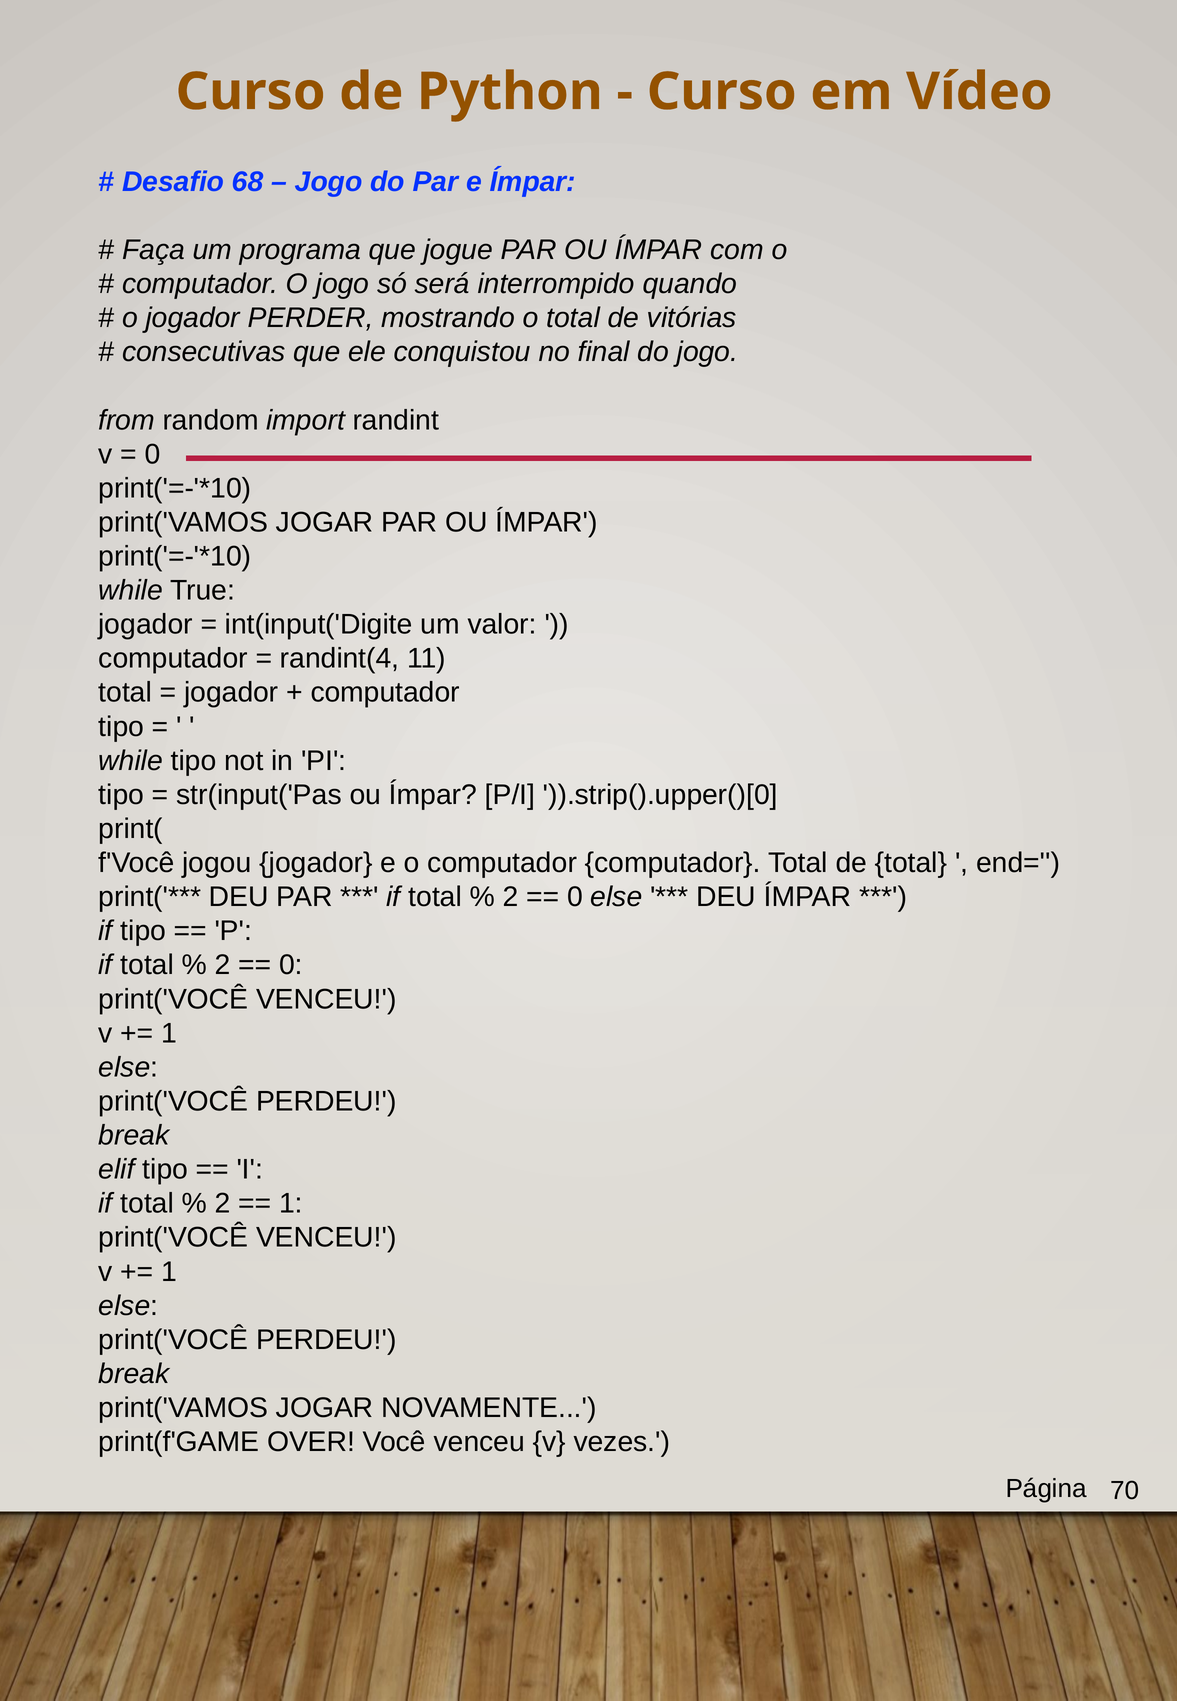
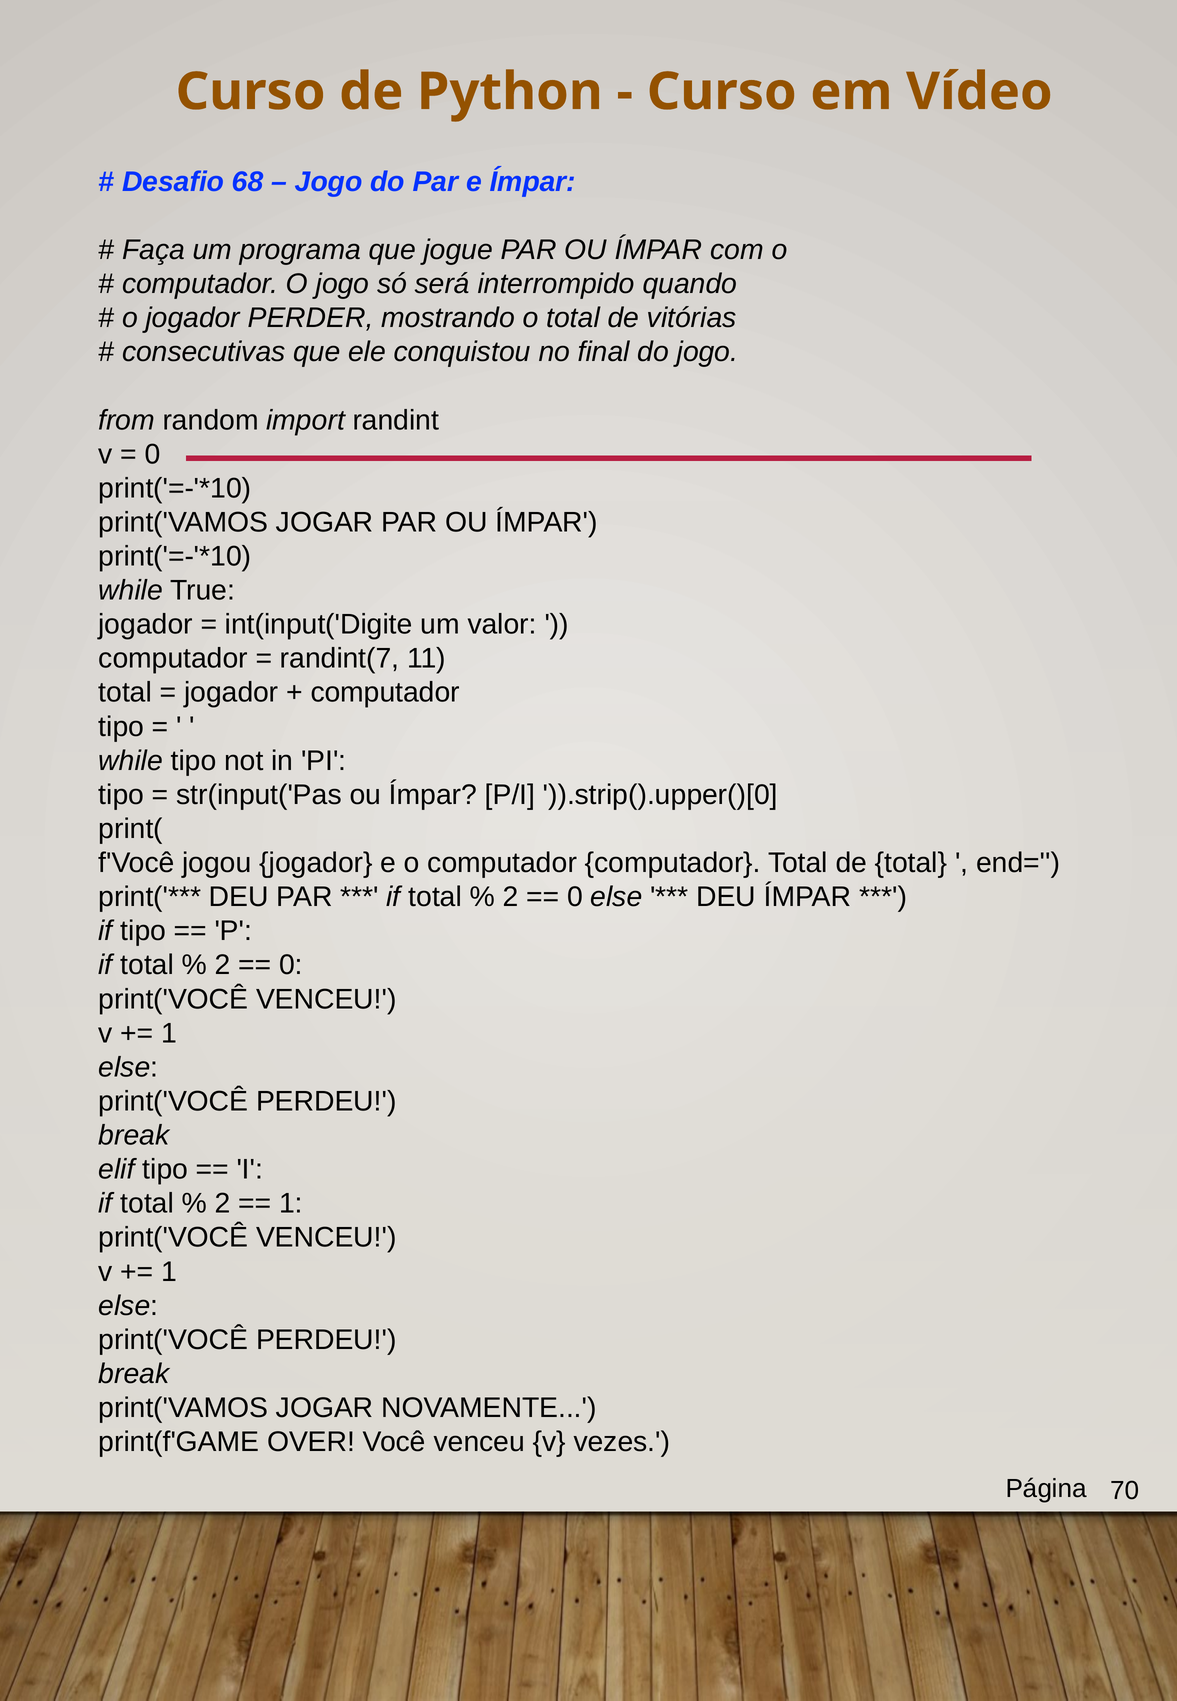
randint(4: randint(4 -> randint(7
